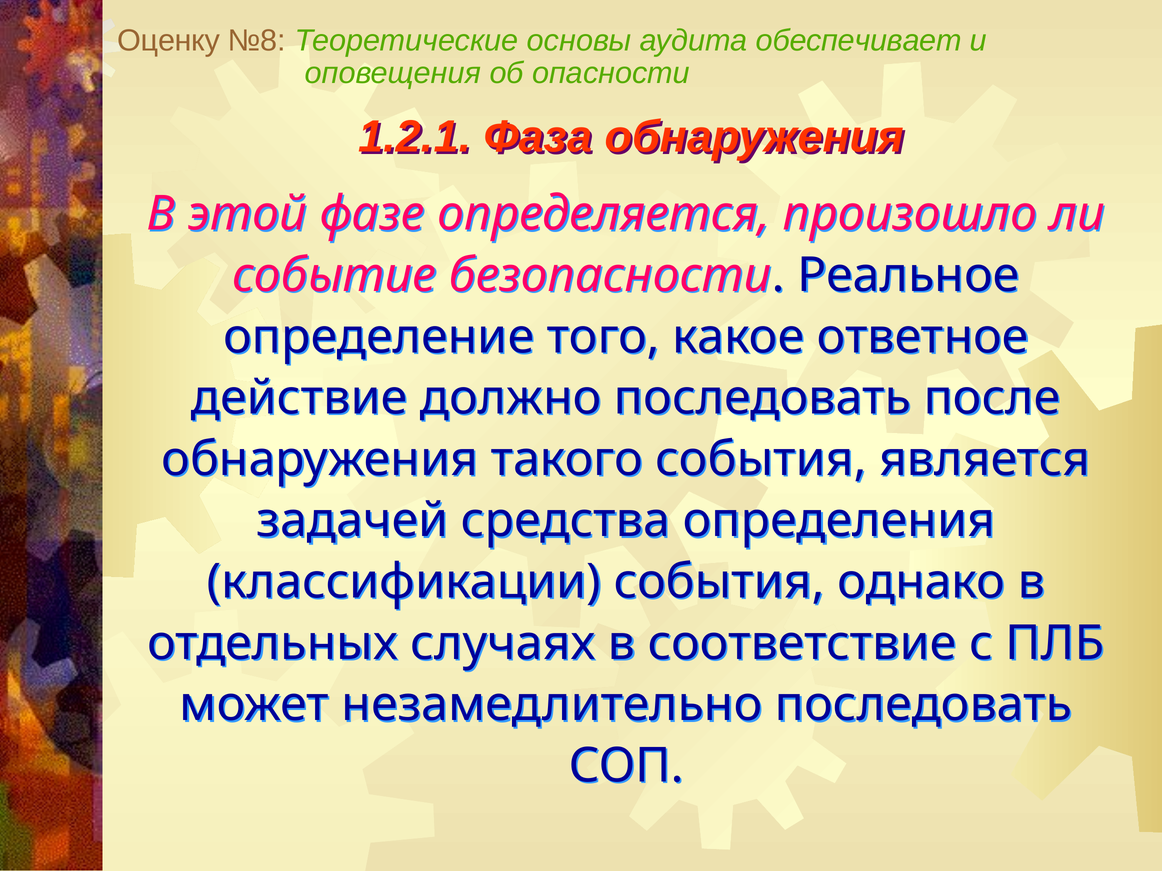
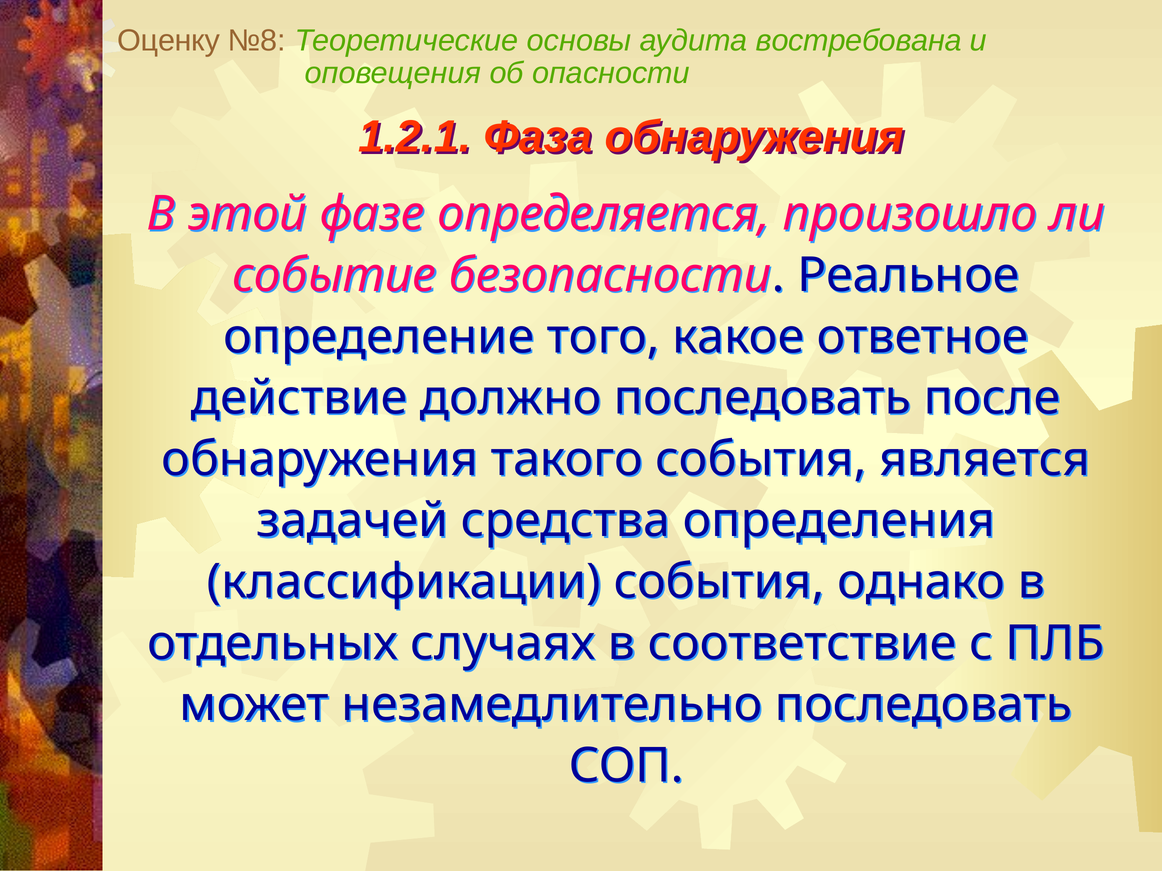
обеспечивает: обеспечивает -> востребована
